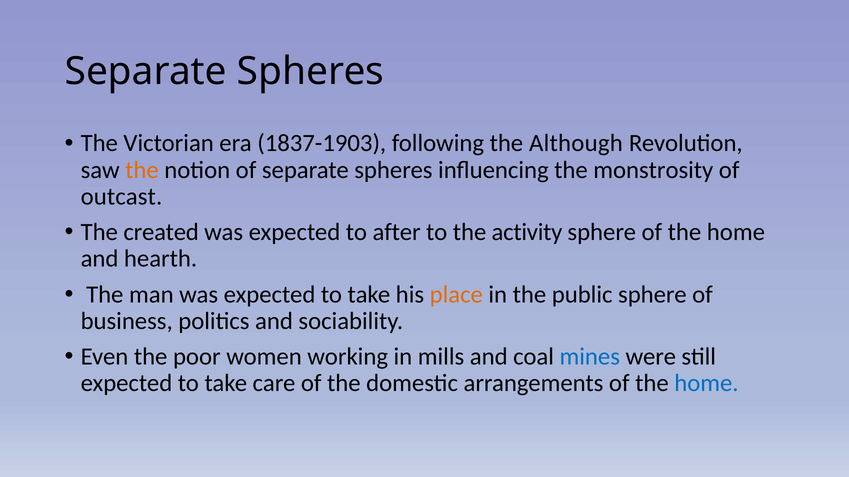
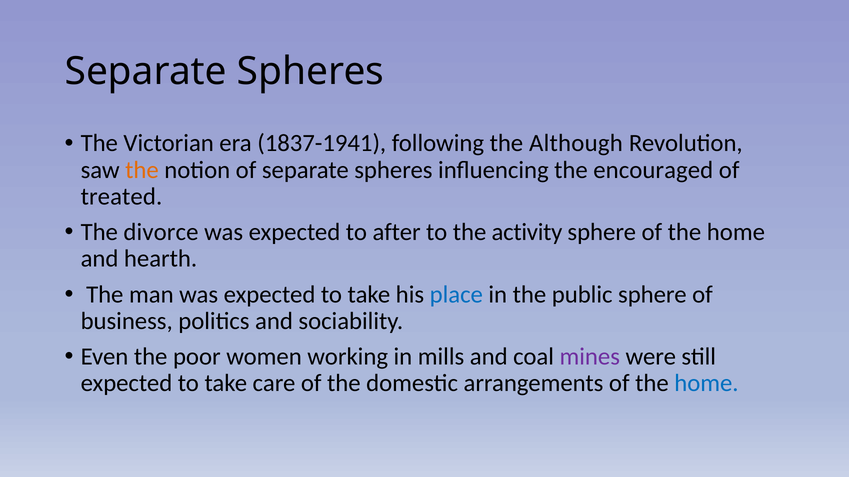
1837-1903: 1837-1903 -> 1837-1941
monstrosity: monstrosity -> encouraged
outcast: outcast -> treated
created: created -> divorce
place colour: orange -> blue
mines colour: blue -> purple
